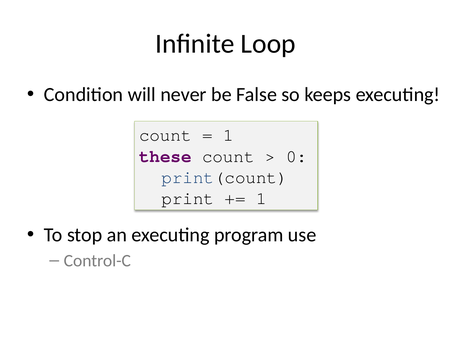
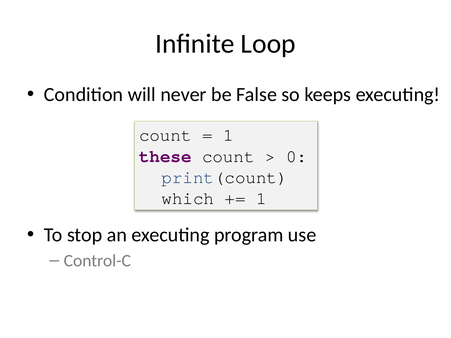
print: print -> which
